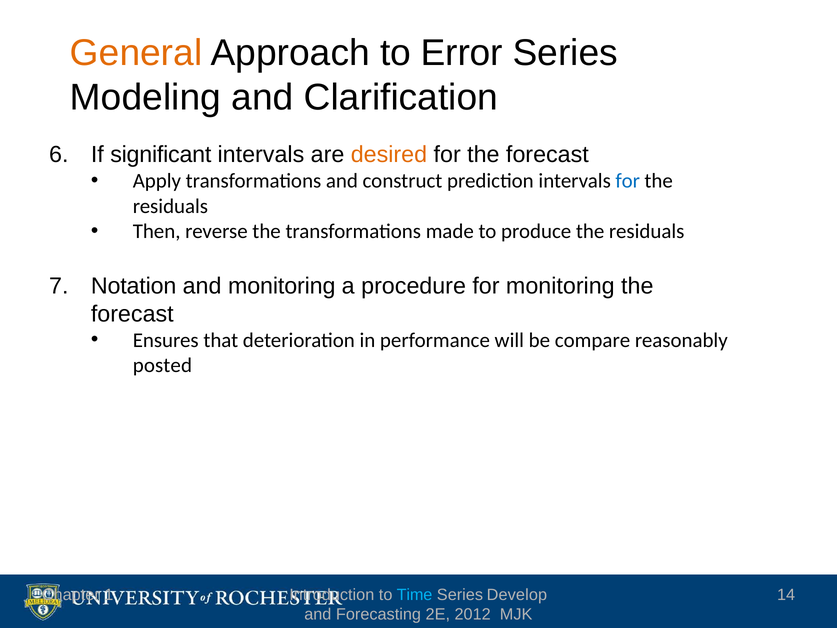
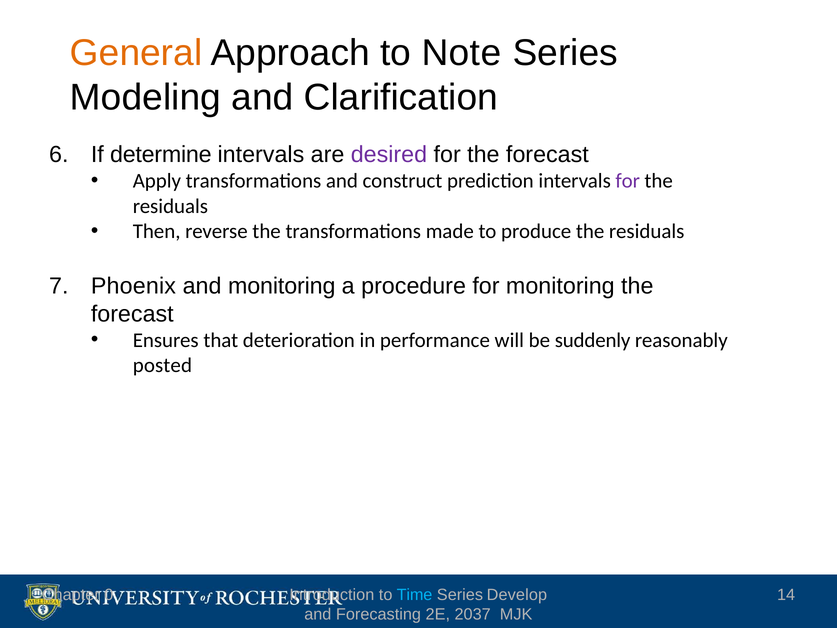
Error: Error -> Note
significant: significant -> determine
desired colour: orange -> purple
for at (628, 181) colour: blue -> purple
Notation: Notation -> Phoenix
compare: compare -> suddenly
1: 1 -> 0
2012: 2012 -> 2037
